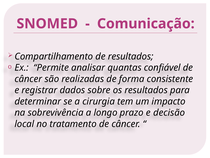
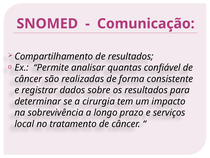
decisão: decisão -> serviços
